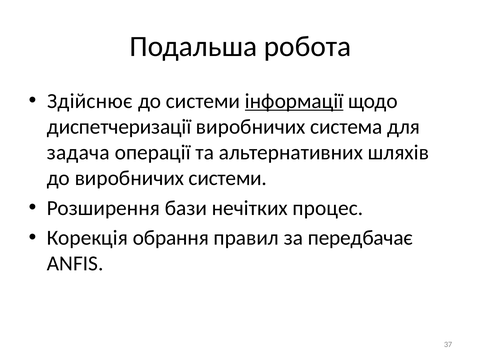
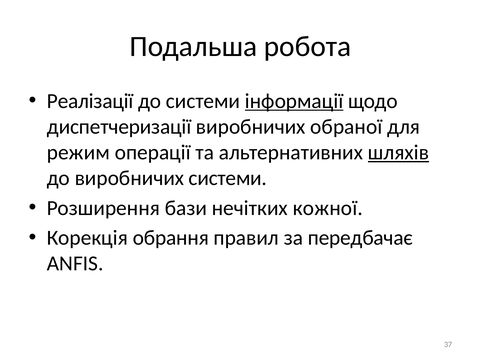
Здійснює: Здійснює -> Реалізації
система: система -> обраної
задача: задача -> режим
шляхів underline: none -> present
процес: процес -> кожної
